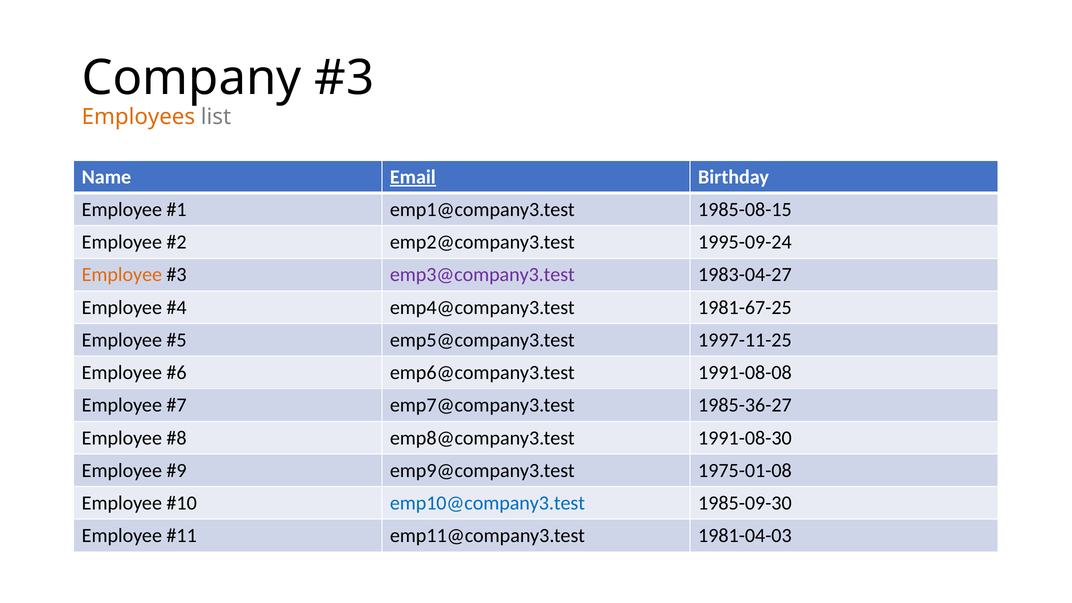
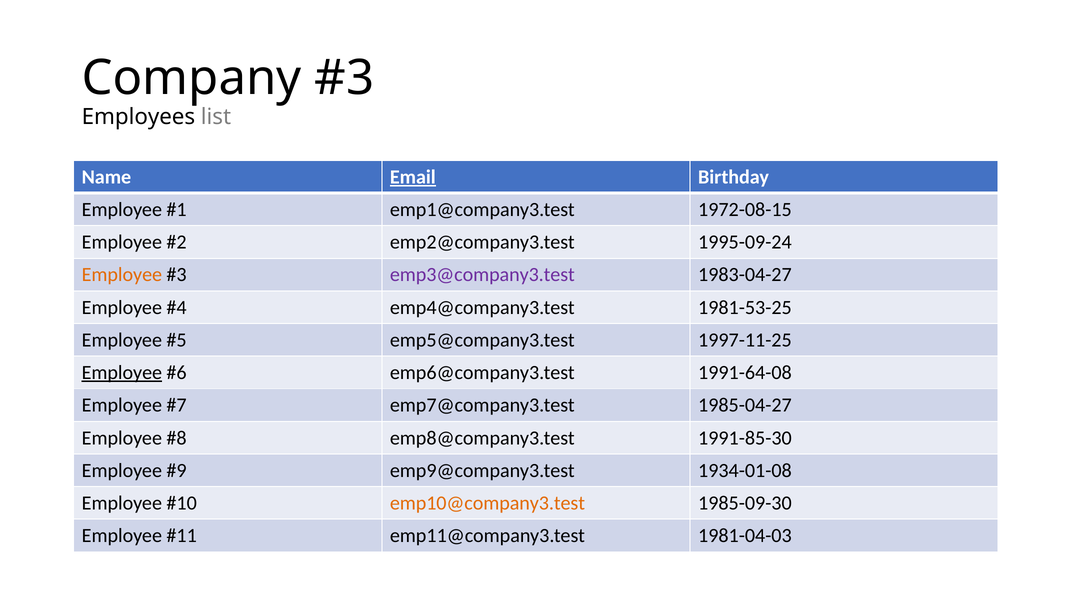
Employees colour: orange -> black
1985-08-15: 1985-08-15 -> 1972-08-15
1981-67-25: 1981-67-25 -> 1981-53-25
Employee at (122, 373) underline: none -> present
1991-08-08: 1991-08-08 -> 1991-64-08
1985-36-27: 1985-36-27 -> 1985-04-27
1991-08-30: 1991-08-30 -> 1991-85-30
1975-01-08: 1975-01-08 -> 1934-01-08
emp10@company3.test colour: blue -> orange
